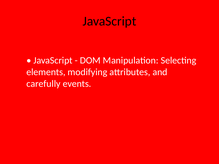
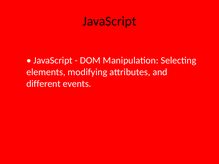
carefully: carefully -> different
